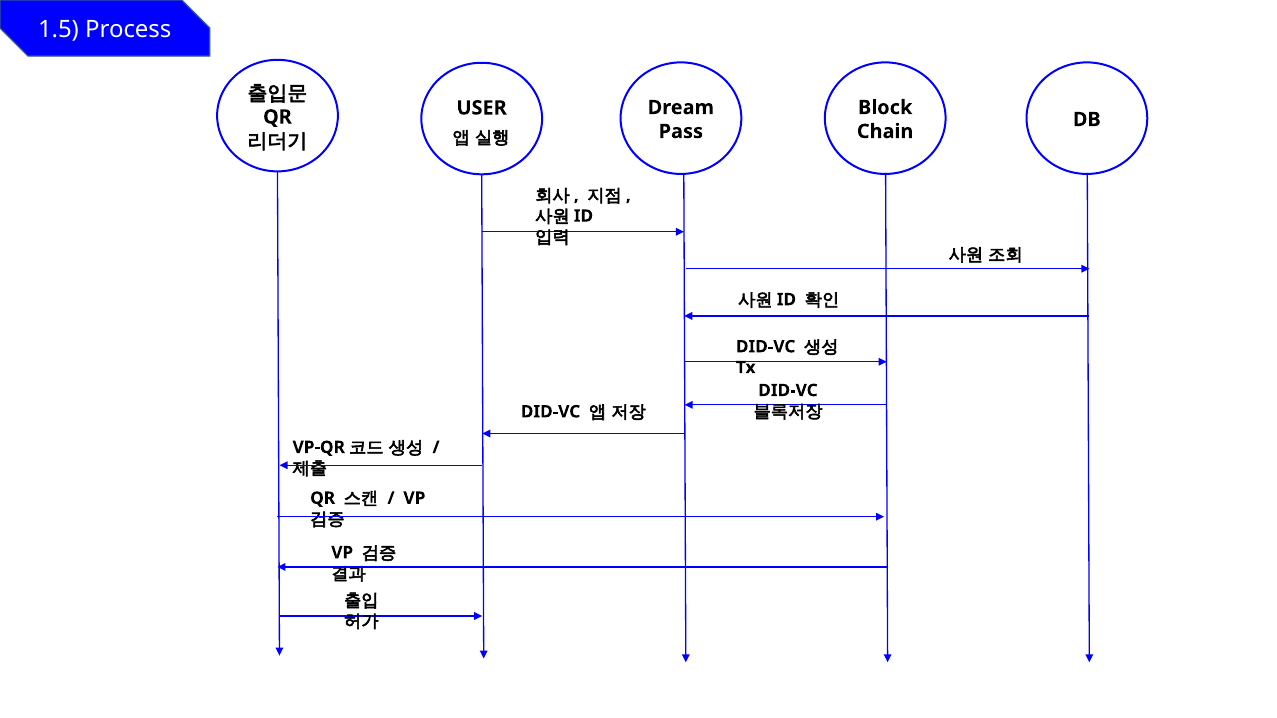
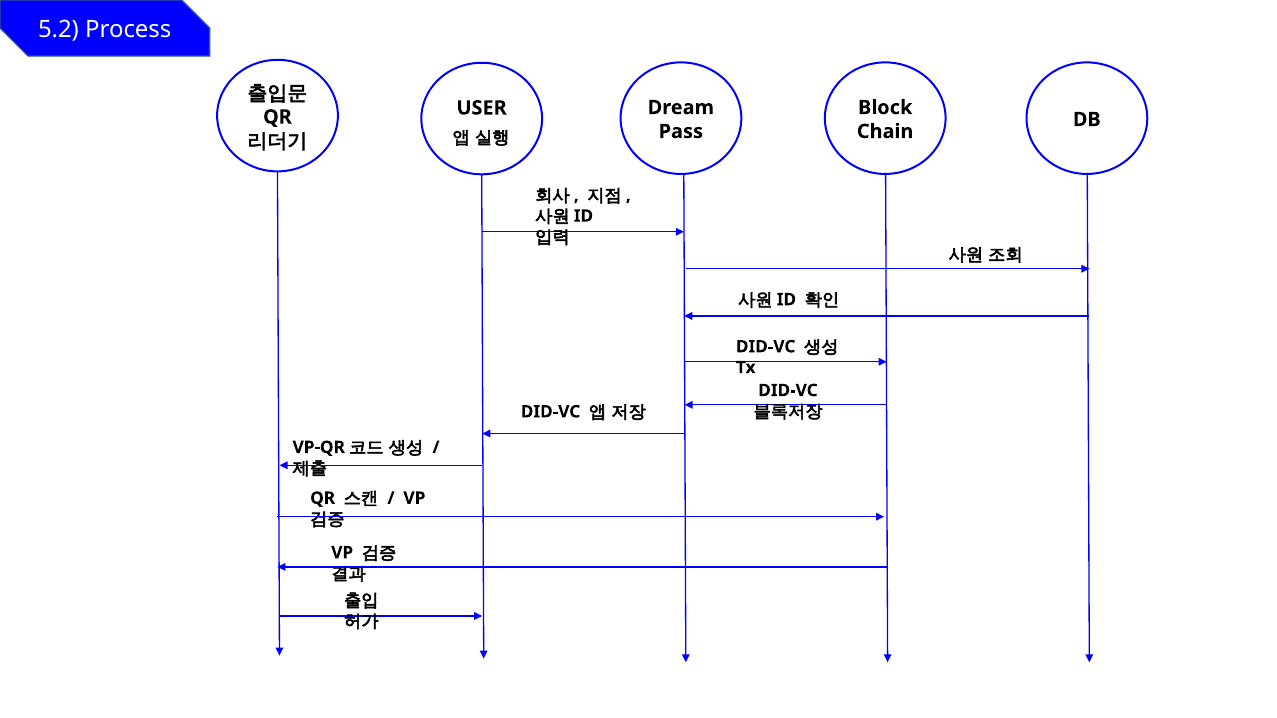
1.5: 1.5 -> 5.2
